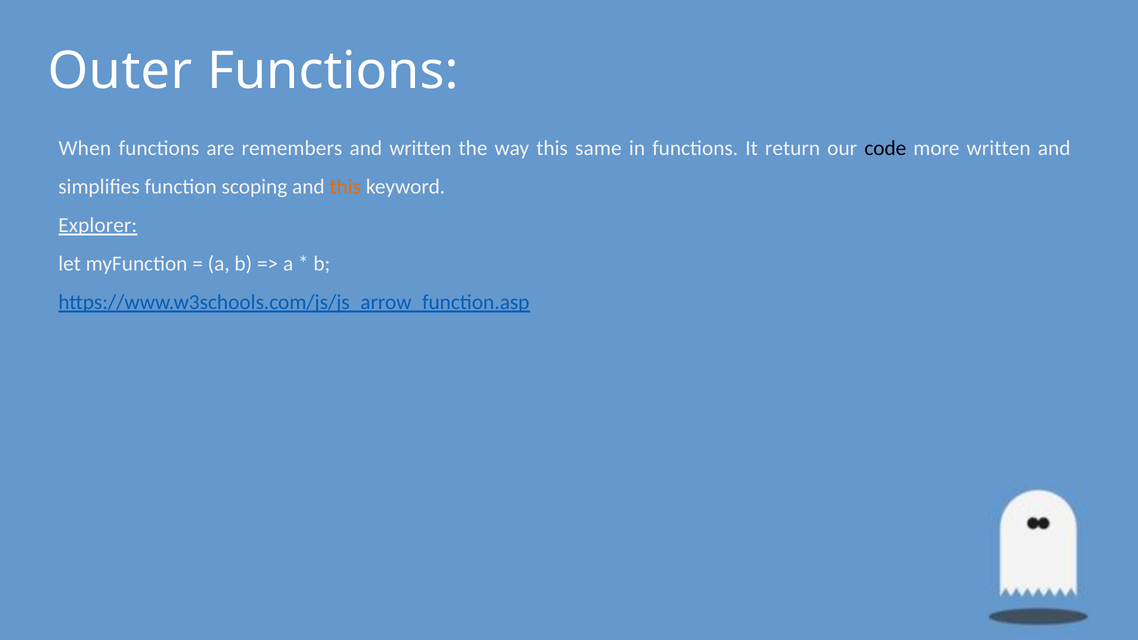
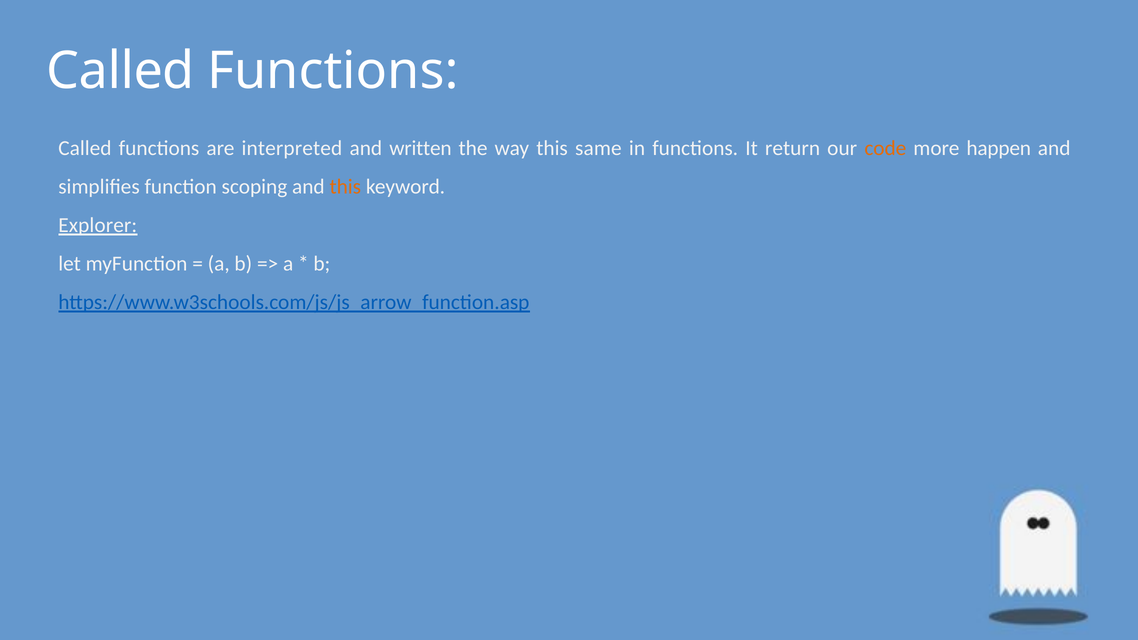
Outer at (120, 71): Outer -> Called
When at (85, 148): When -> Called
remembers: remembers -> interpreted
code colour: black -> orange
more written: written -> happen
